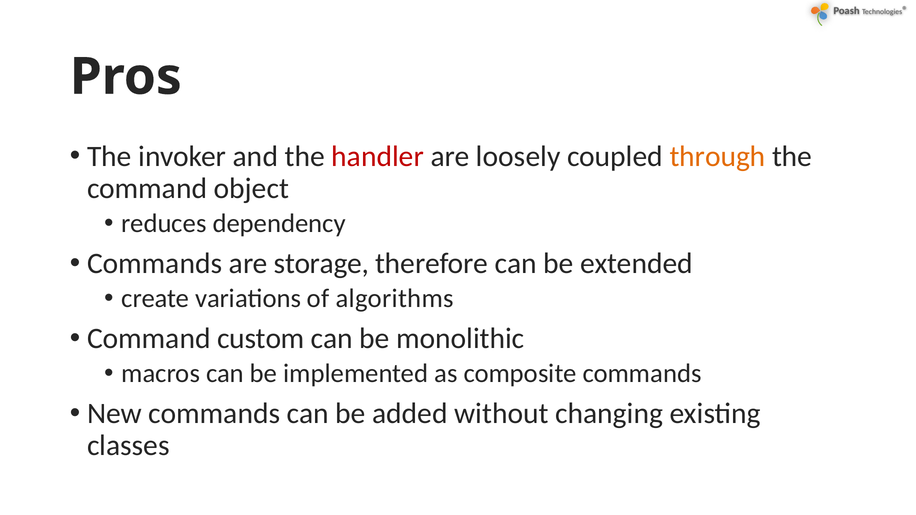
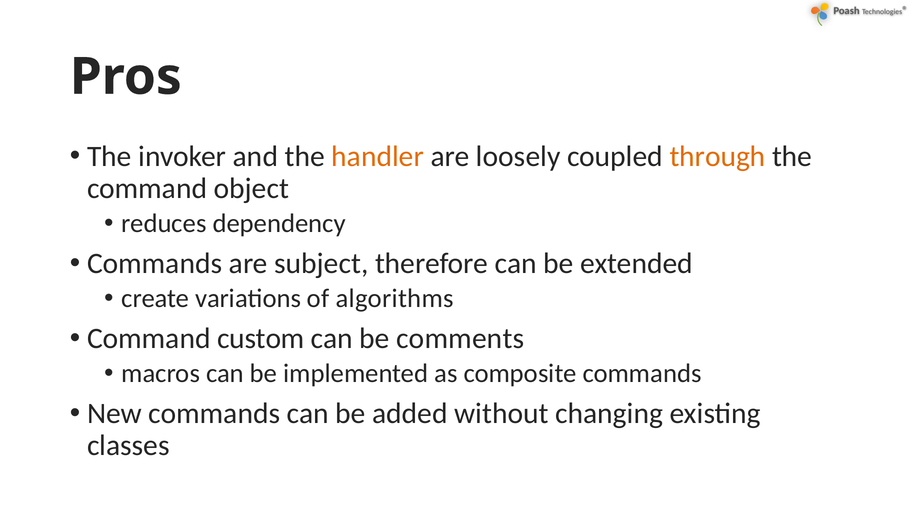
handler colour: red -> orange
storage: storage -> subject
monolithic: monolithic -> comments
